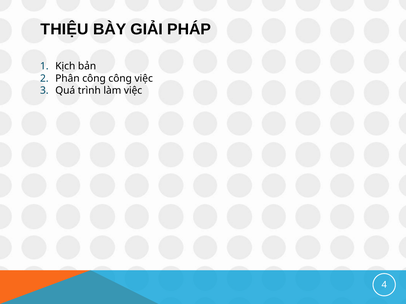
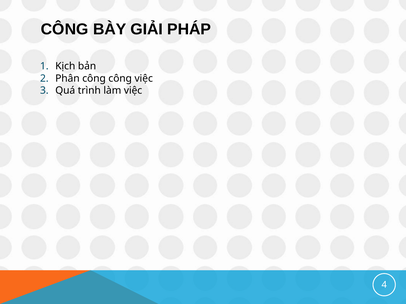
THIỆU at (65, 30): THIỆU -> CÔNG
